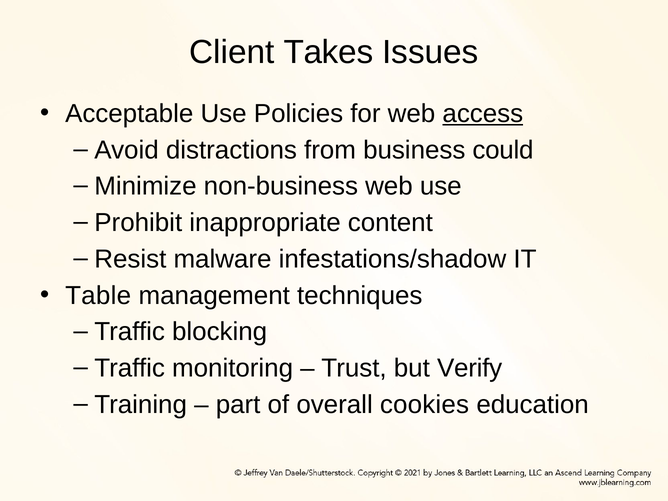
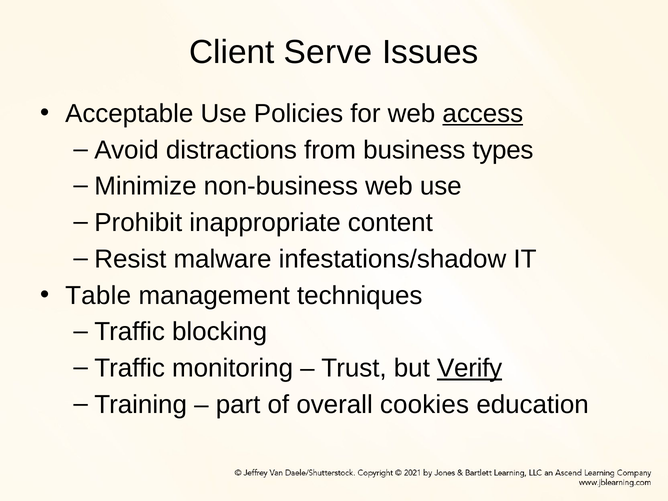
Takes: Takes -> Serve
could: could -> types
Verify underline: none -> present
